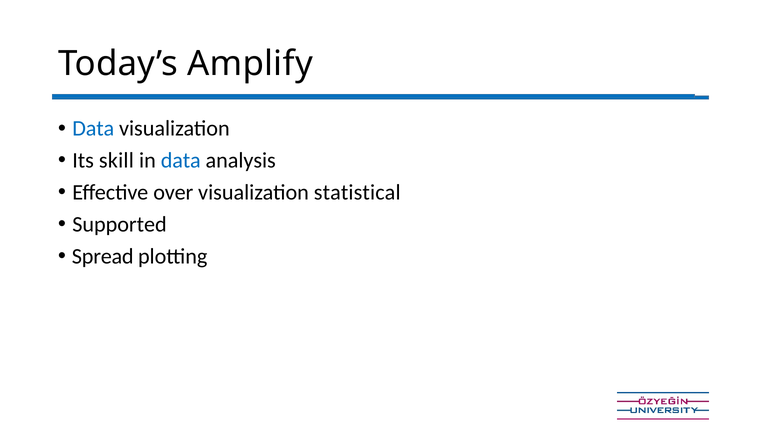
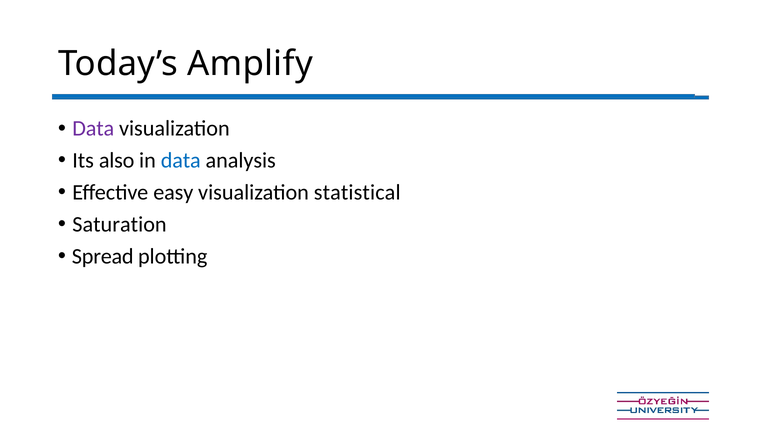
Data at (93, 129) colour: blue -> purple
skill: skill -> also
over: over -> easy
Supported: Supported -> Saturation
